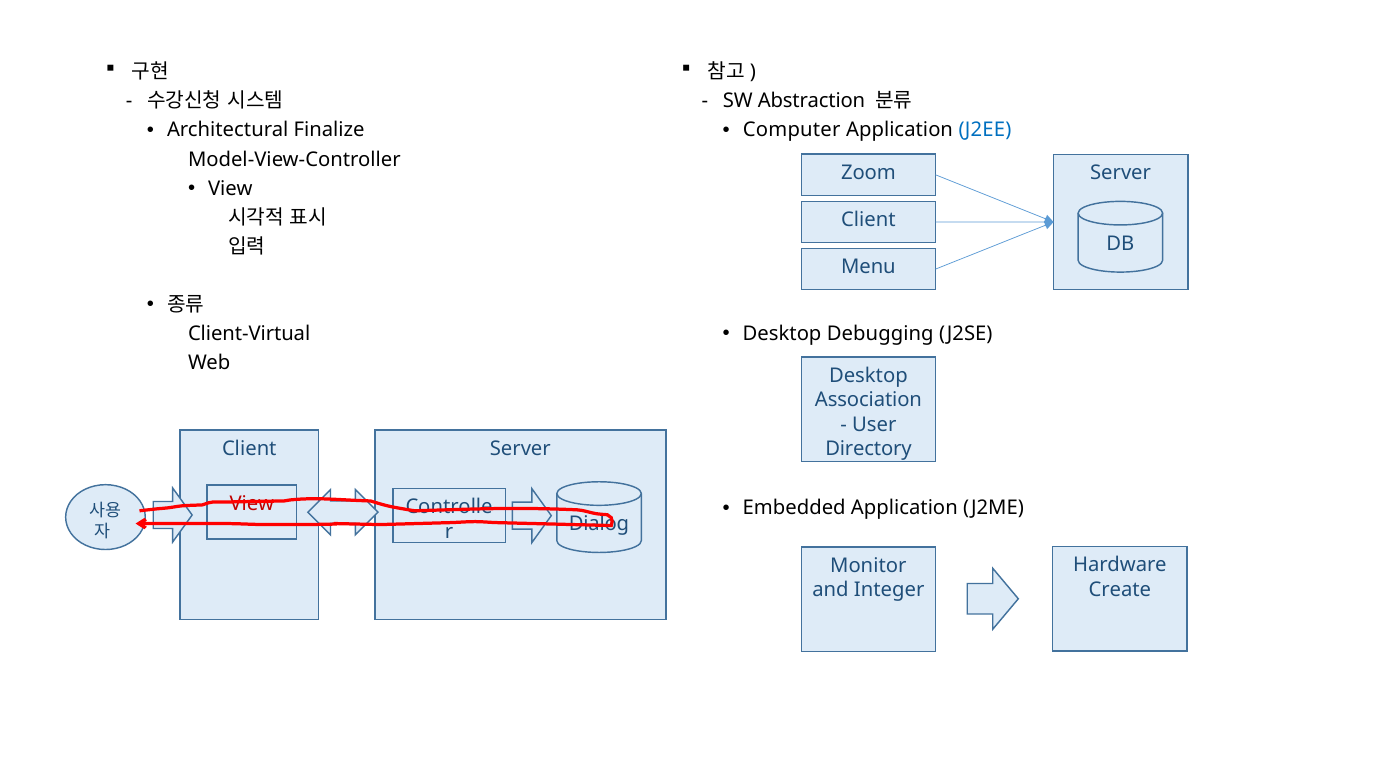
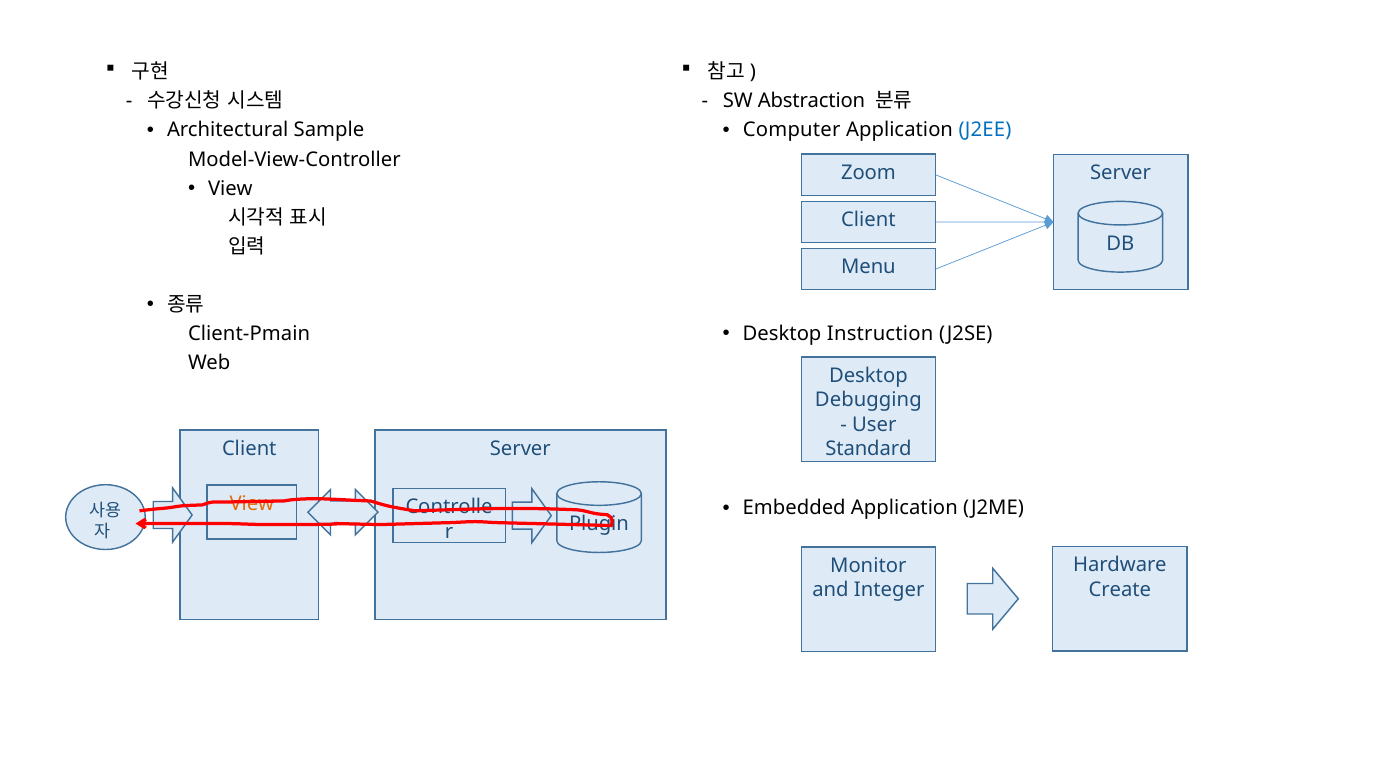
Finalize: Finalize -> Sample
Debugging: Debugging -> Instruction
Client-Virtual: Client-Virtual -> Client-Pmain
Association: Association -> Debugging
Directory: Directory -> Standard
View at (252, 504) colour: red -> orange
Dialog: Dialog -> Plugin
